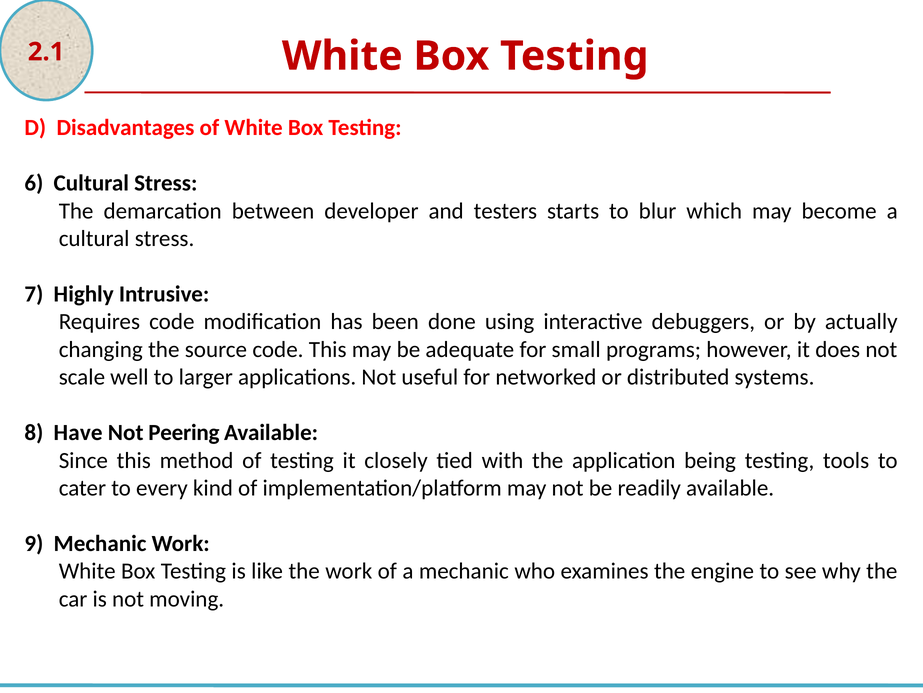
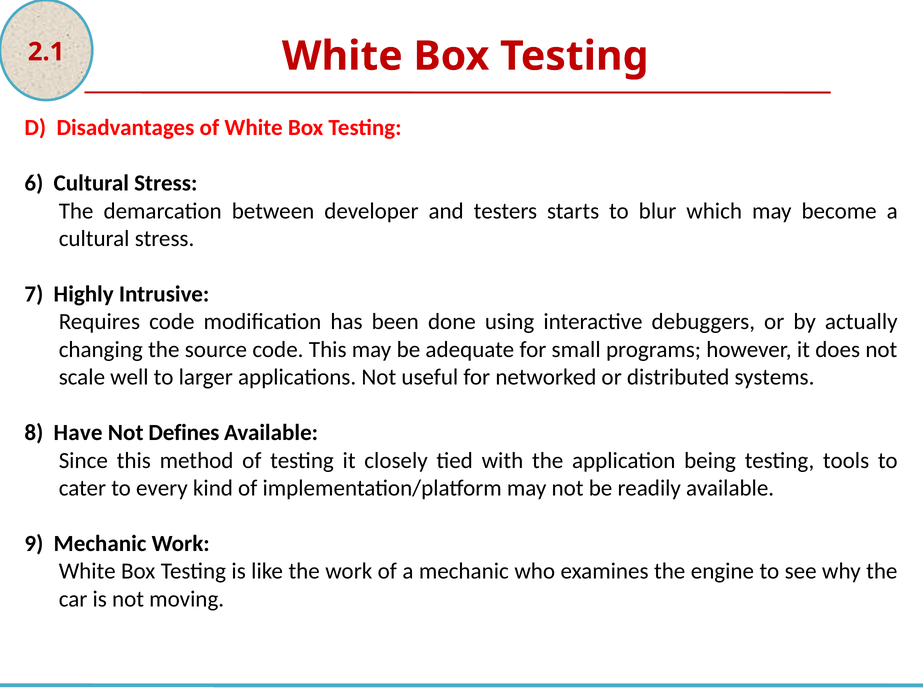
Peering: Peering -> Defines
